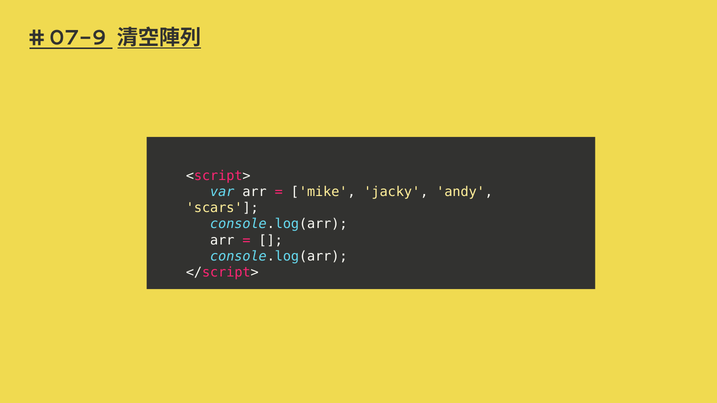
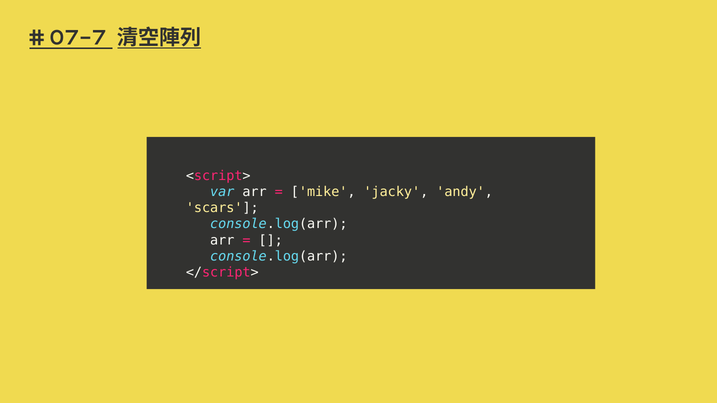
07-9: 07-9 -> 07-7
